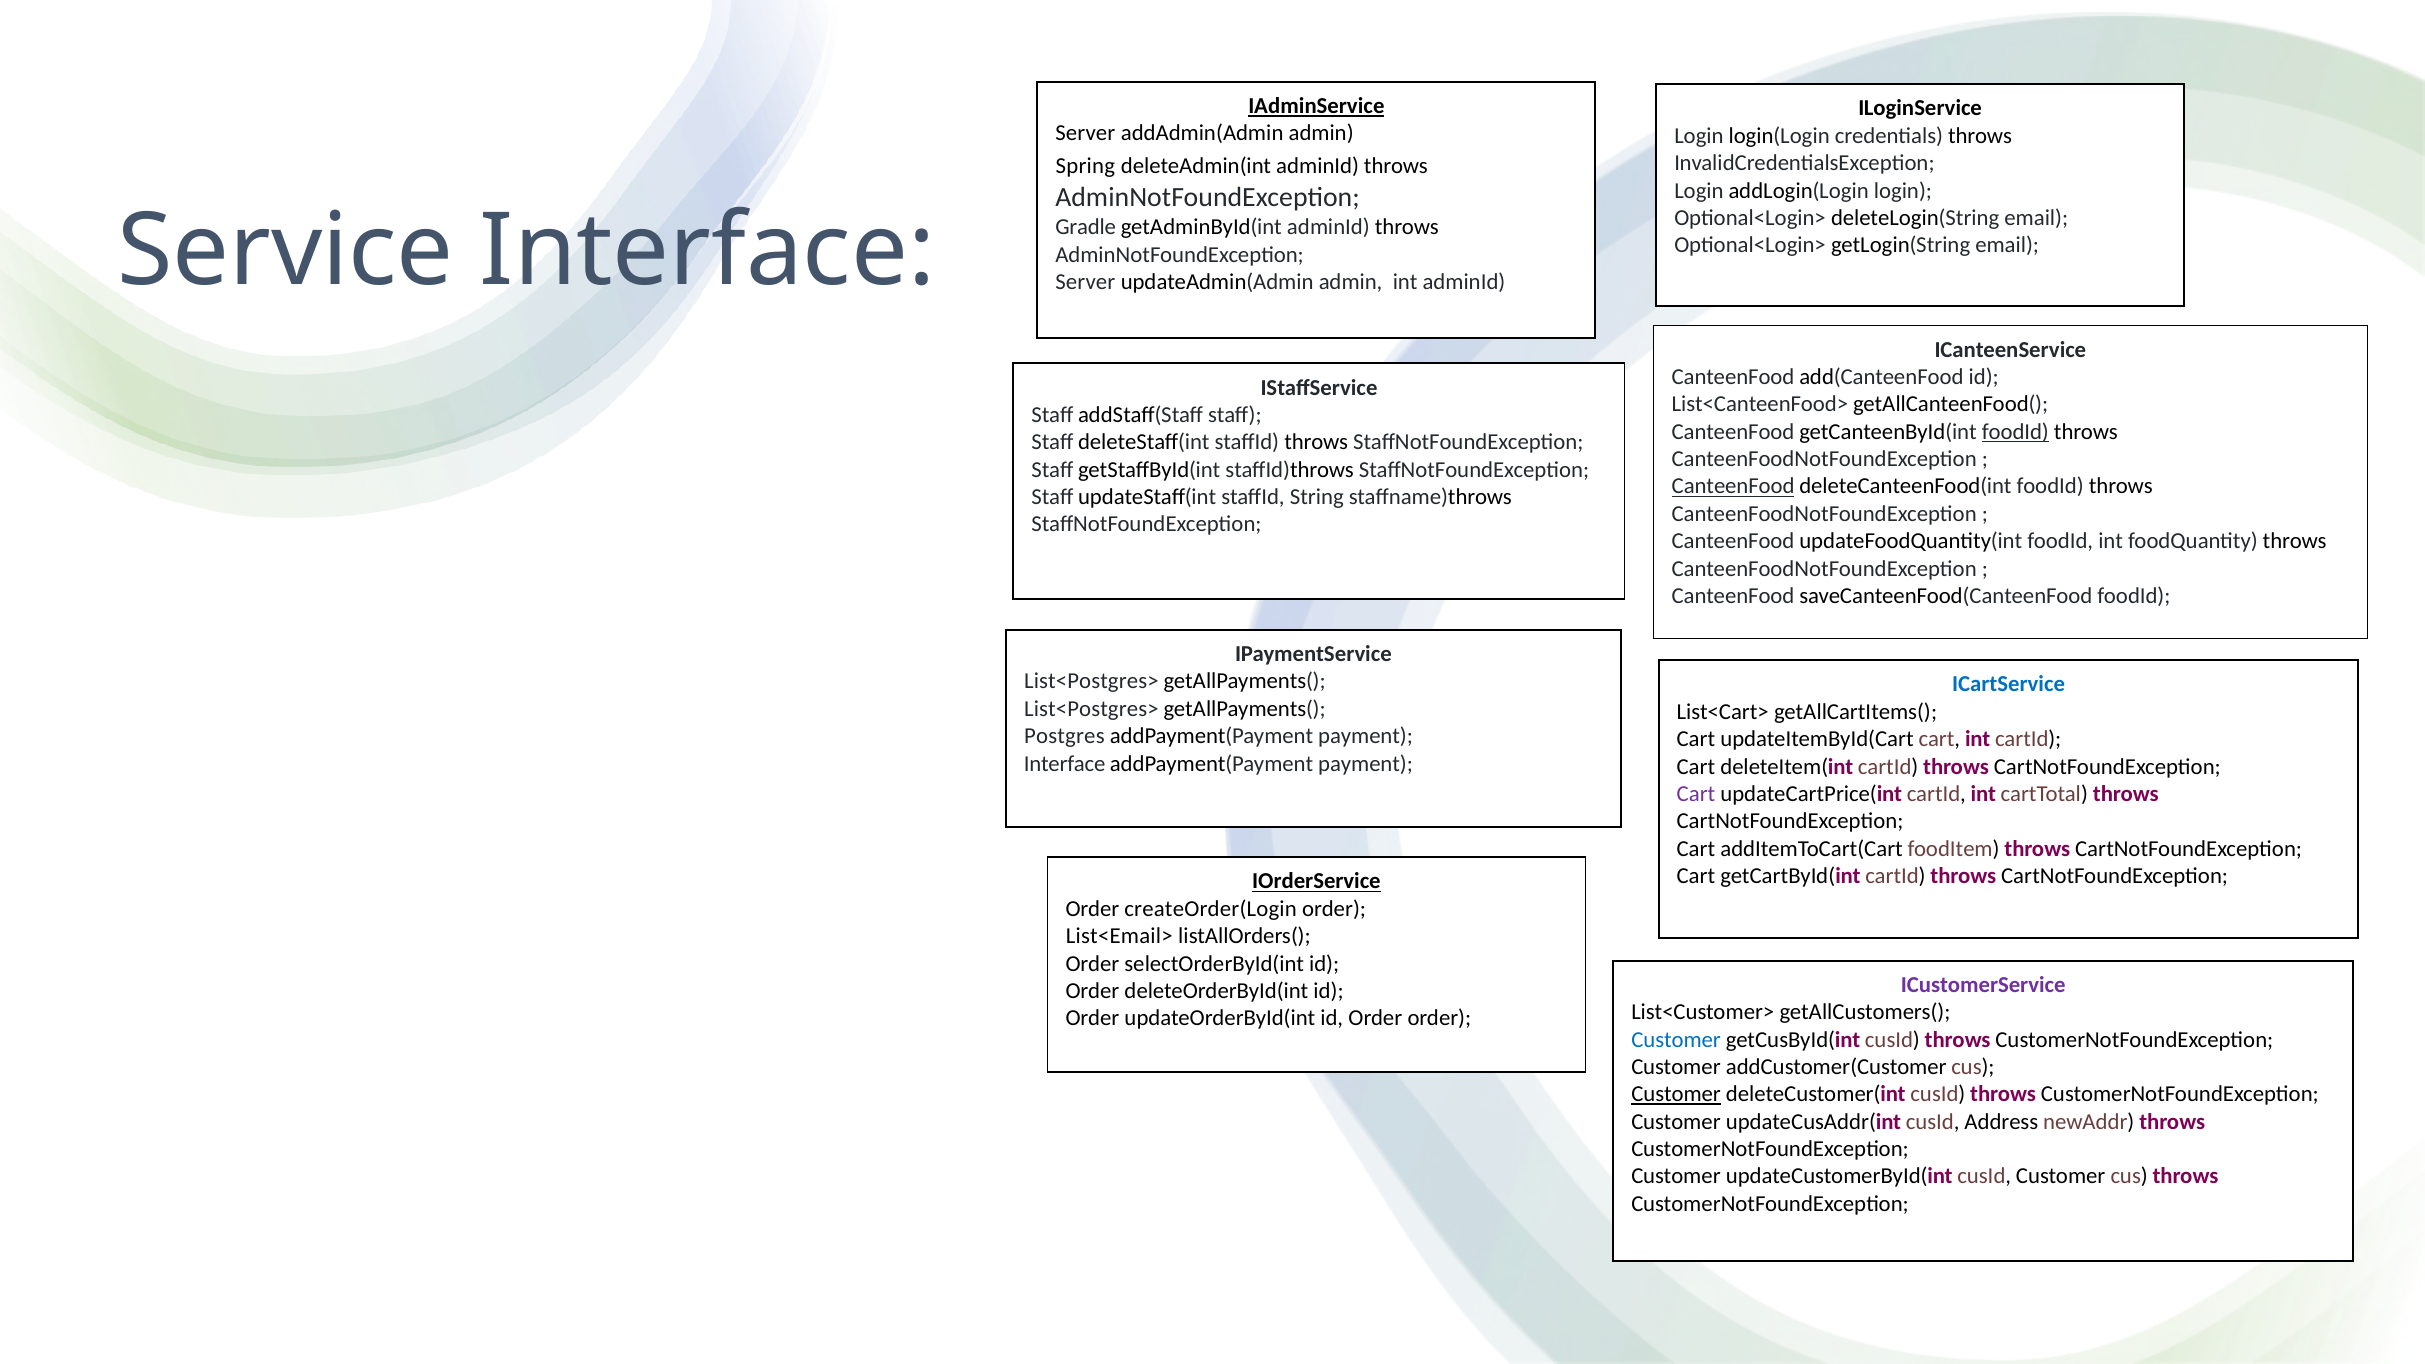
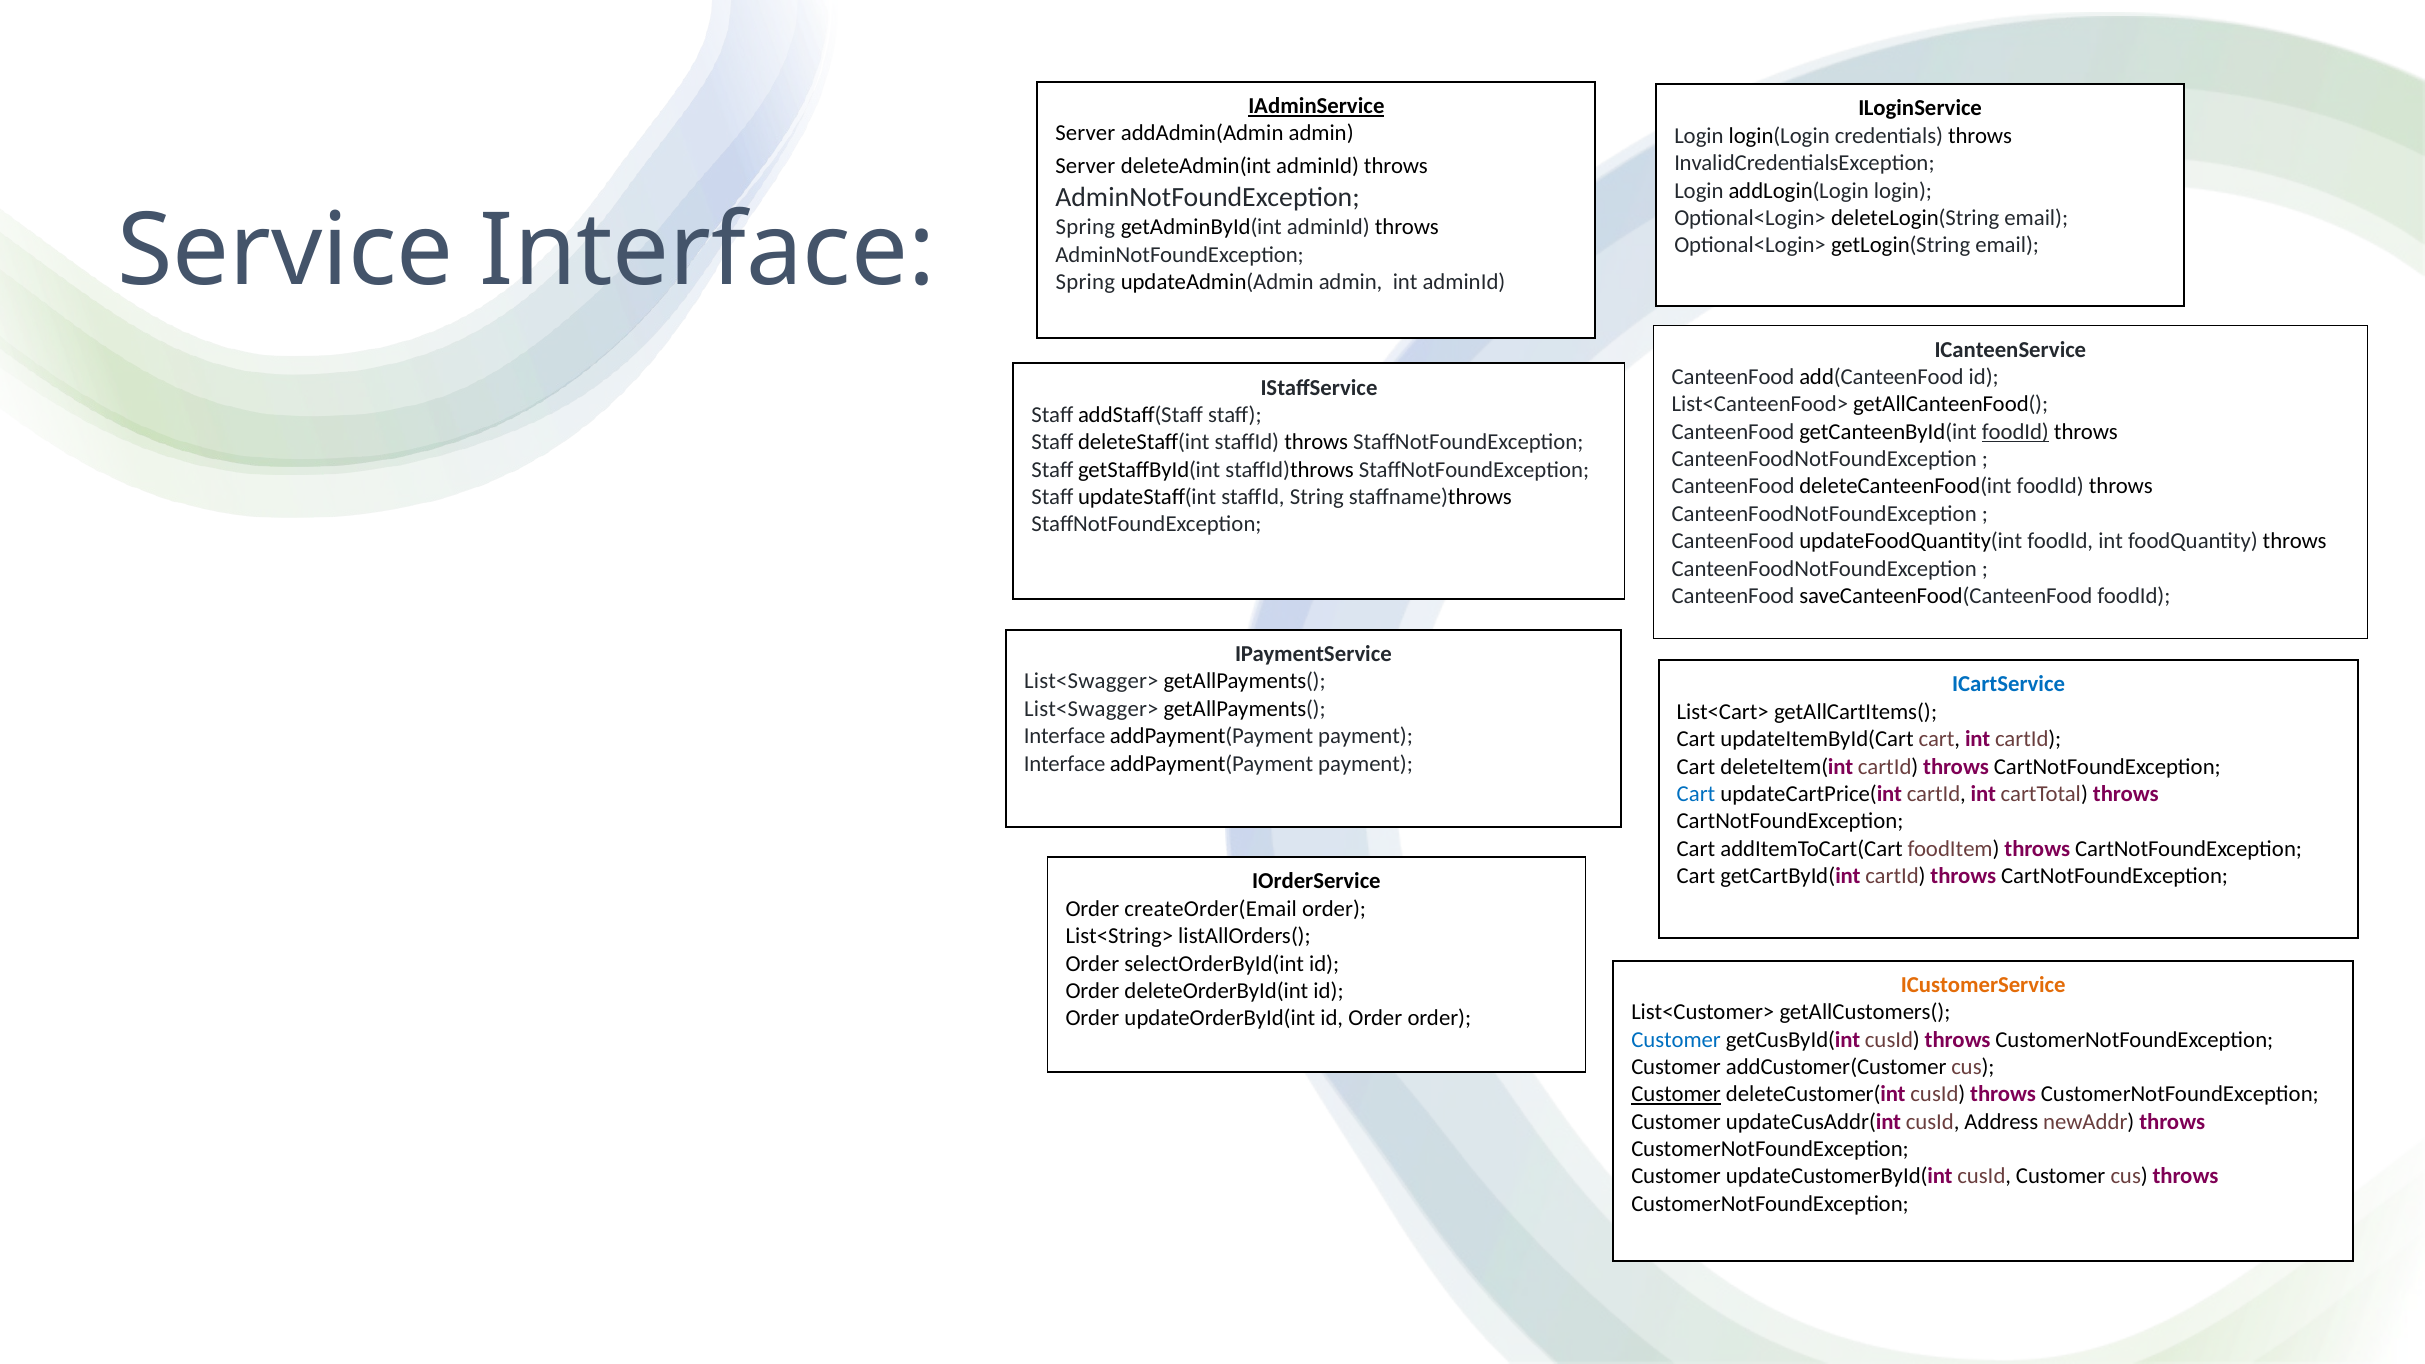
Spring at (1085, 166): Spring -> Server
Gradle at (1086, 227): Gradle -> Spring
Server at (1085, 282): Server -> Spring
CanteenFood at (1733, 486) underline: present -> none
List<Postgres> at (1091, 681): List<Postgres> -> List<Swagger>
List<Postgres> at (1091, 709): List<Postgres> -> List<Swagger>
Postgres at (1064, 736): Postgres -> Interface
Cart at (1696, 794) colour: purple -> blue
IOrderService underline: present -> none
createOrder(Login: createOrder(Login -> createOrder(Email
List<Email>: List<Email> -> List<String>
ICustomerService colour: purple -> orange
